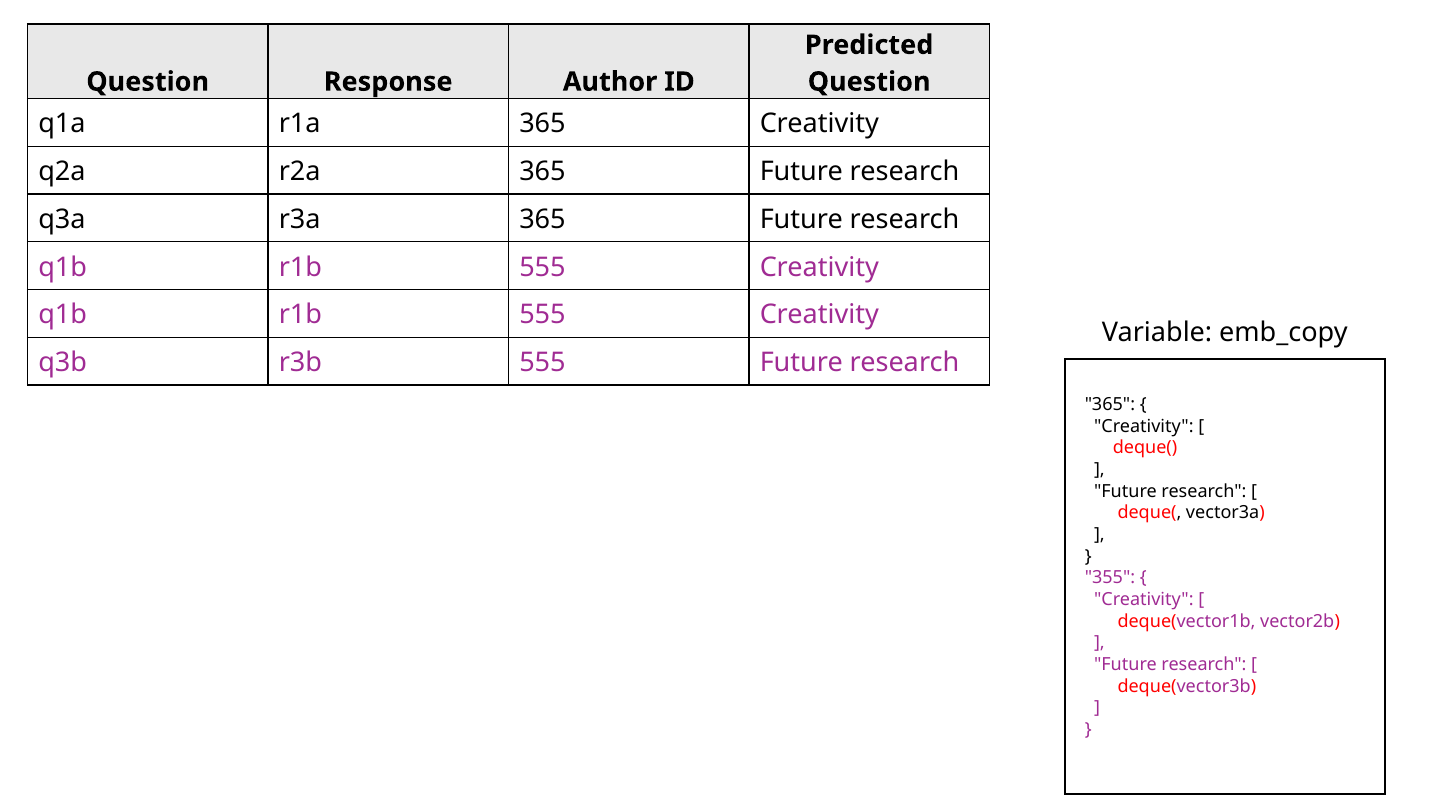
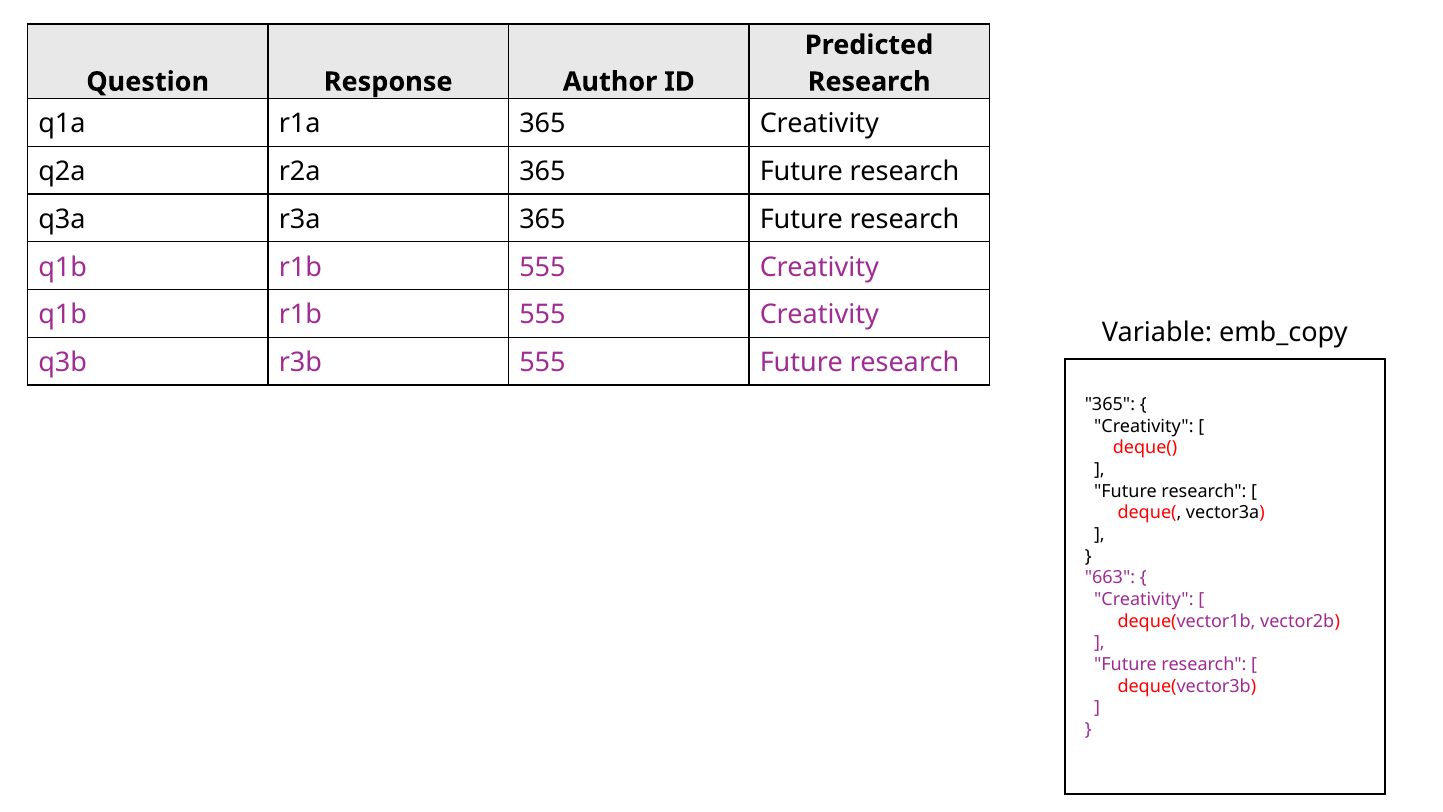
Question at (869, 82): Question -> Research
355: 355 -> 663
